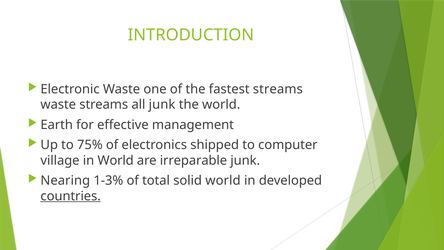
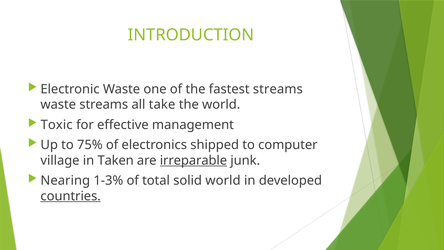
all junk: junk -> take
Earth: Earth -> Toxic
in World: World -> Taken
irreparable underline: none -> present
